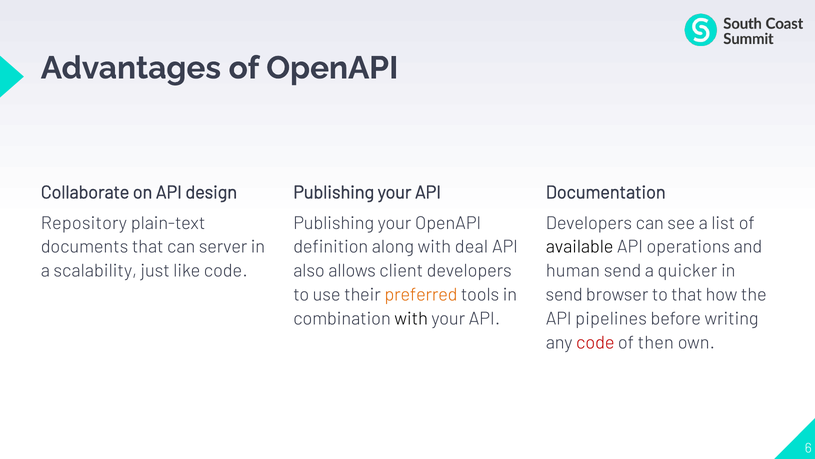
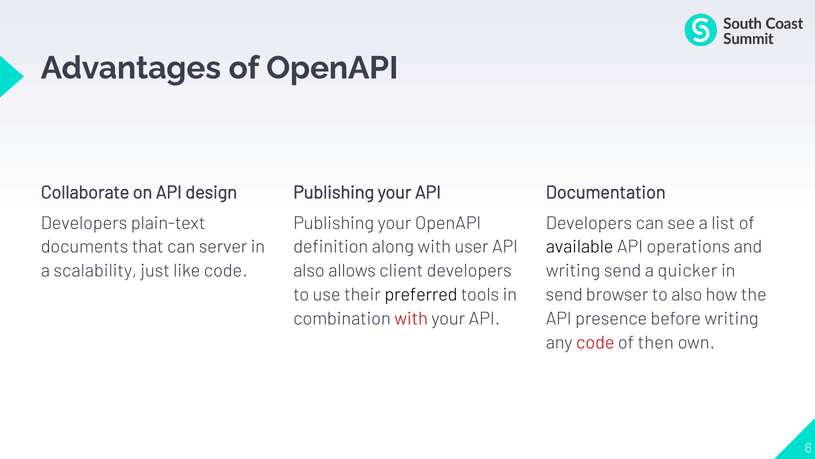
Repository at (84, 223): Repository -> Developers
deal: deal -> user
human at (573, 271): human -> writing
preferred colour: orange -> black
to that: that -> also
with at (411, 318) colour: black -> red
pipelines: pipelines -> presence
